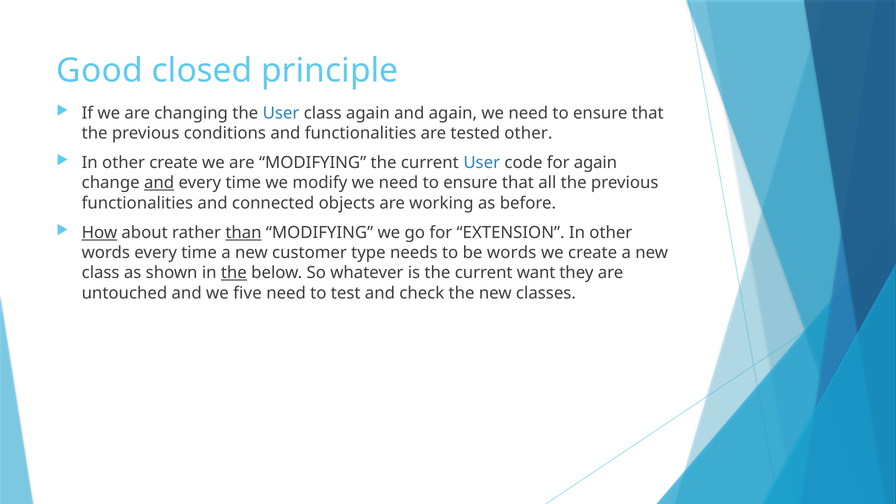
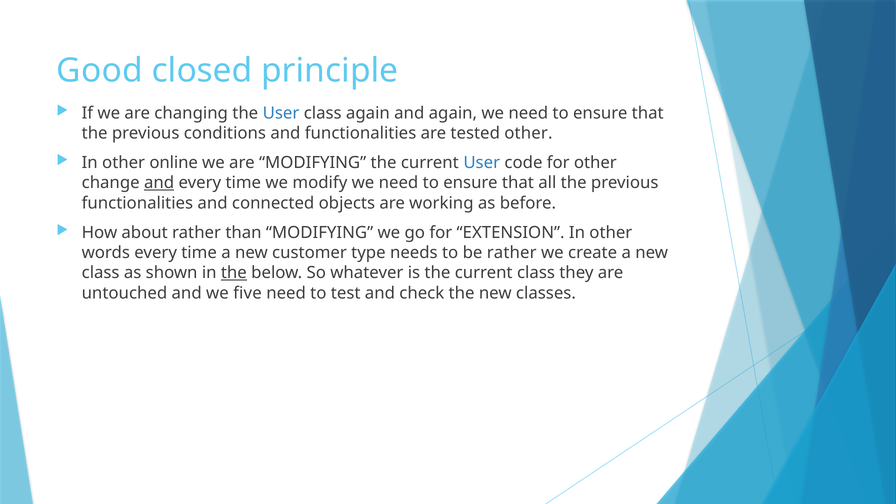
other create: create -> online
for again: again -> other
How underline: present -> none
than underline: present -> none
be words: words -> rather
current want: want -> class
